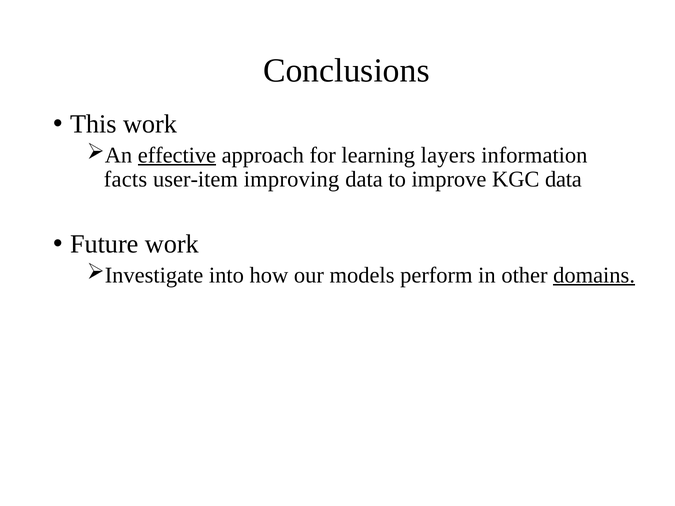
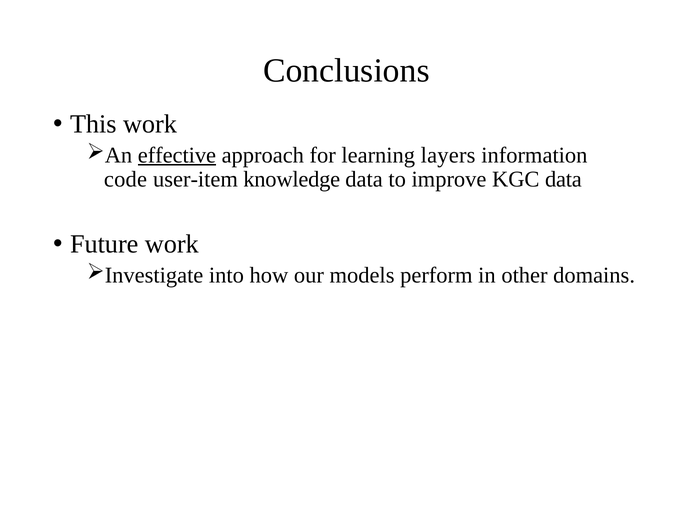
facts: facts -> code
improving: improving -> knowledge
domains underline: present -> none
